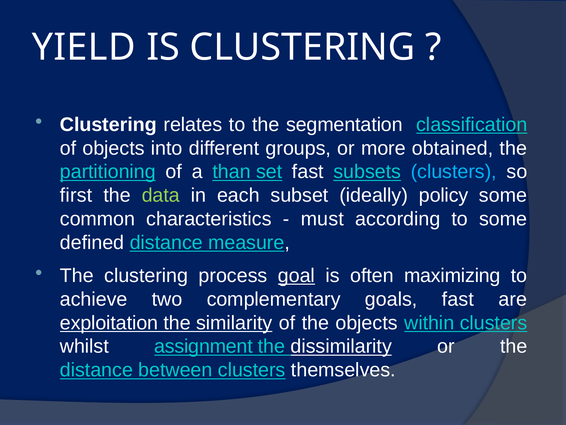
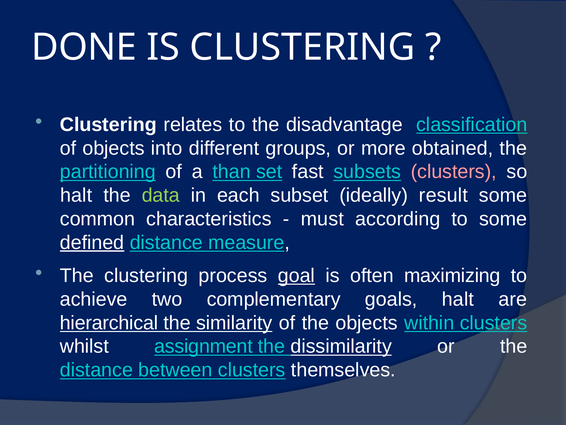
YIELD: YIELD -> DONE
segmentation: segmentation -> disadvantage
clusters at (454, 172) colour: light blue -> pink
first at (76, 195): first -> halt
policy: policy -> result
defined underline: none -> present
goals fast: fast -> halt
exploitation: exploitation -> hierarchical
